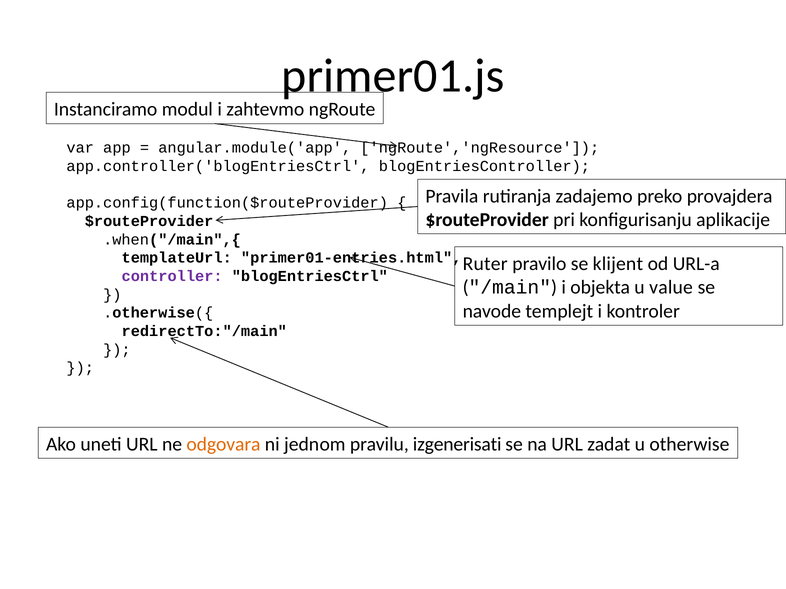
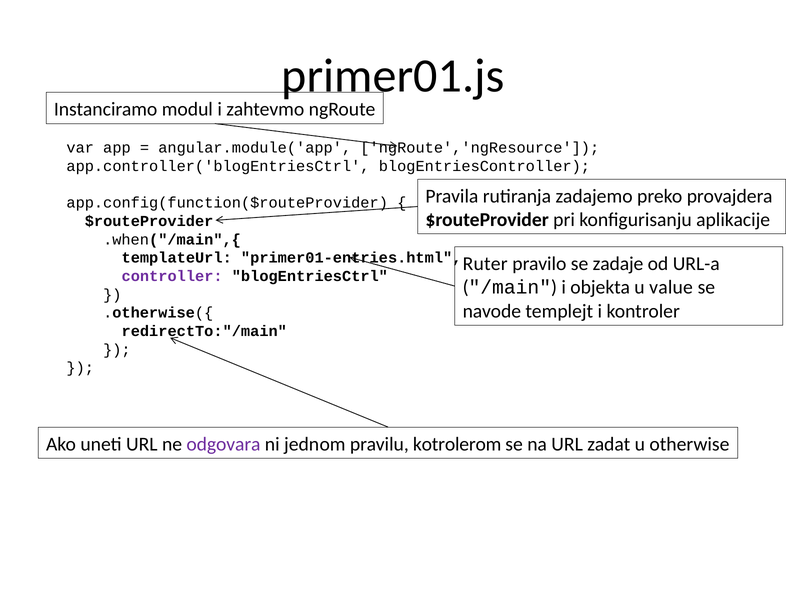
klijent: klijent -> zadaje
odgovara colour: orange -> purple
izgenerisati: izgenerisati -> kotrolerom
